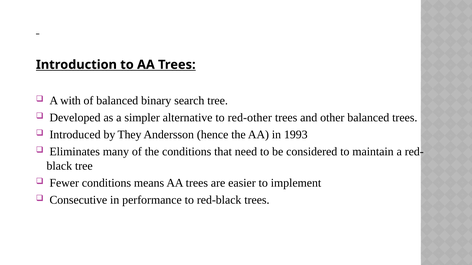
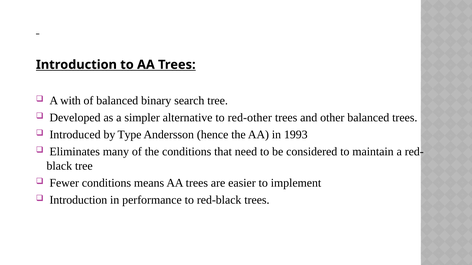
They: They -> Type
Consecutive at (78, 200): Consecutive -> Introduction
